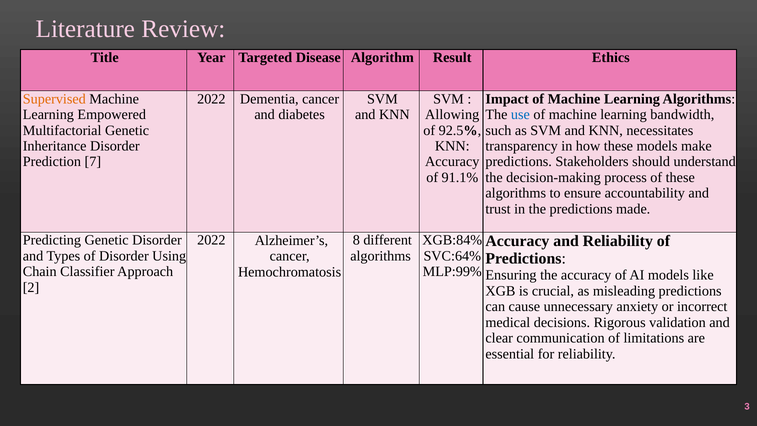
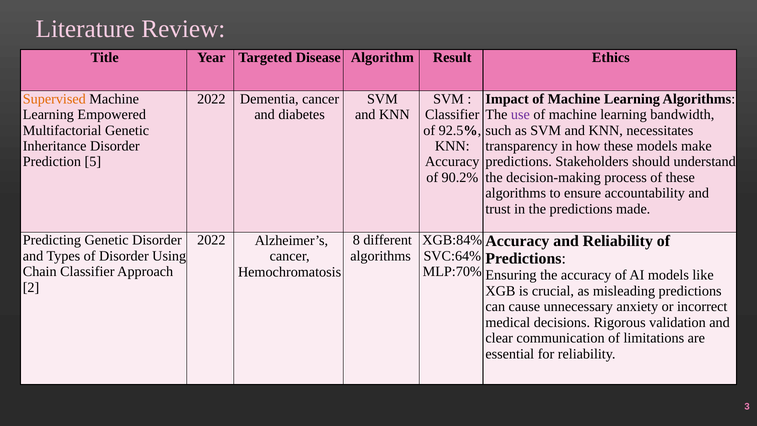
Allowing at (452, 115): Allowing -> Classifier
use colour: blue -> purple
7: 7 -> 5
91.1%: 91.1% -> 90.2%
MLP:99%: MLP:99% -> MLP:70%
